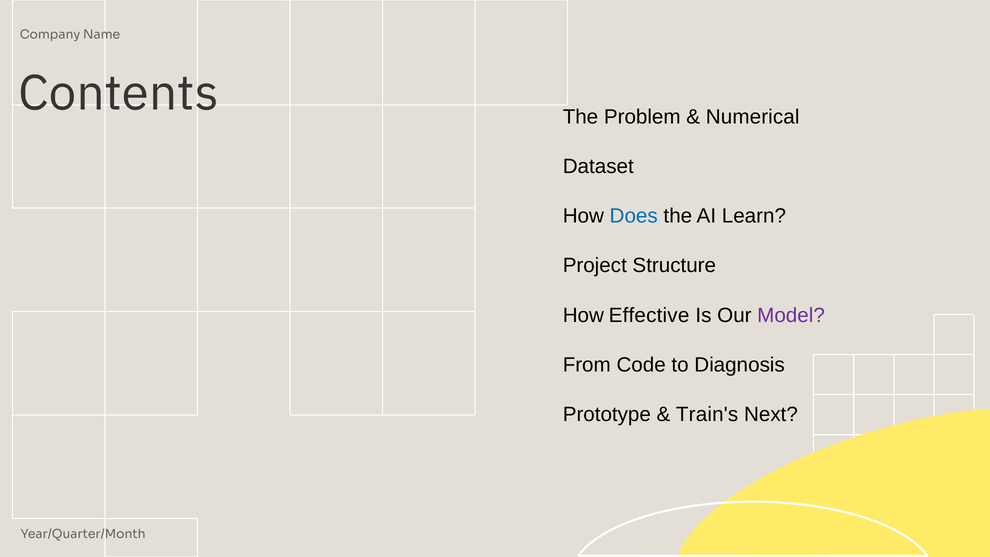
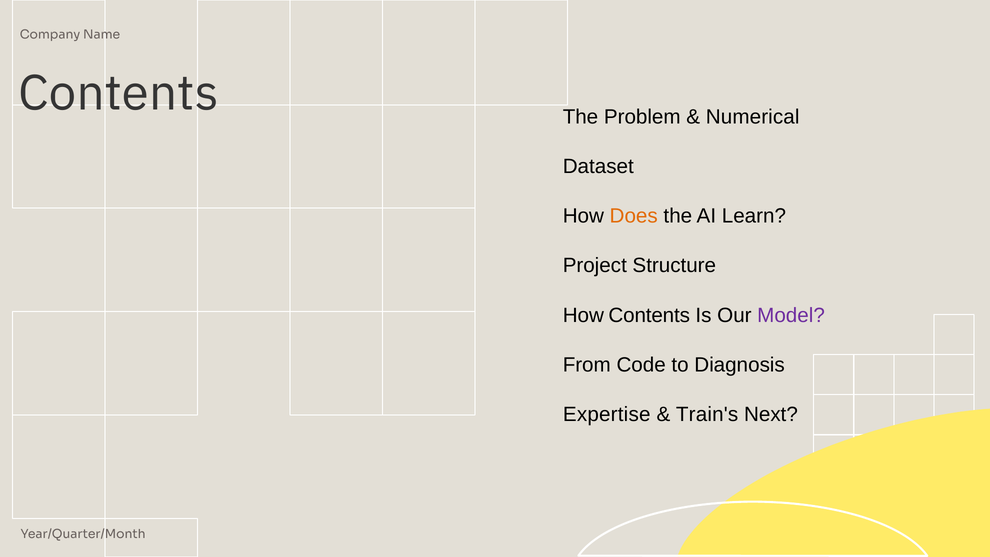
Does colour: blue -> orange
How Effective: Effective -> Contents
Prototype: Prototype -> Expertise
